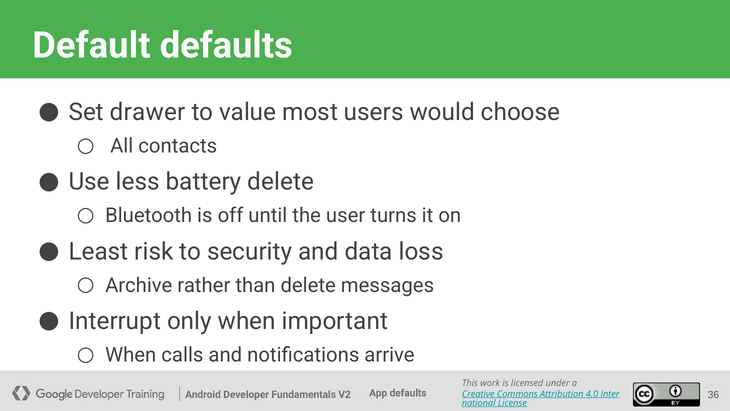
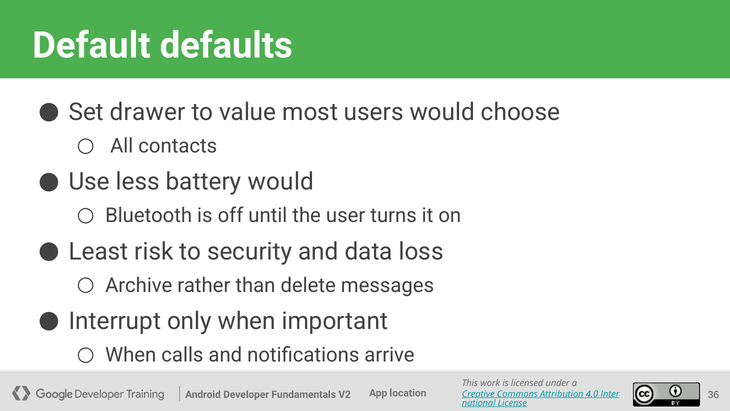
battery delete: delete -> would
defaults at (408, 393): defaults -> location
